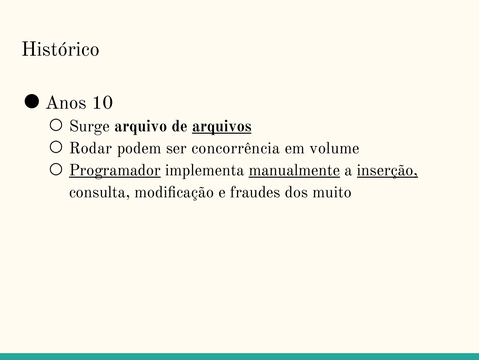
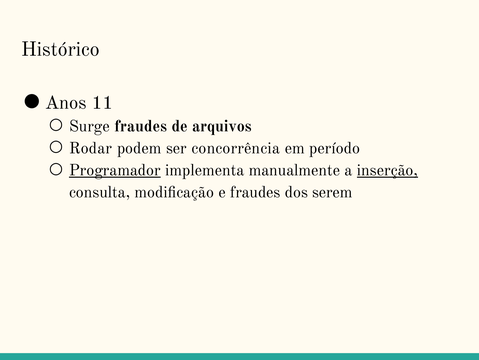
10: 10 -> 11
Surge arquivo: arquivo -> fraudes
arquivos underline: present -> none
volume: volume -> período
manualmente underline: present -> none
muito: muito -> serem
